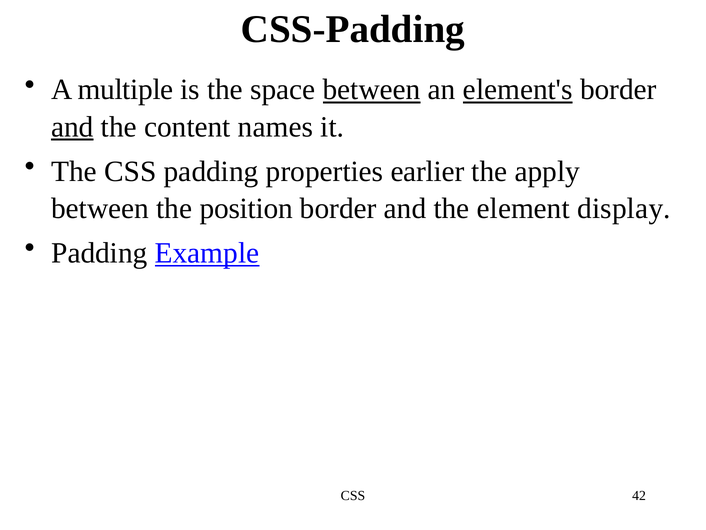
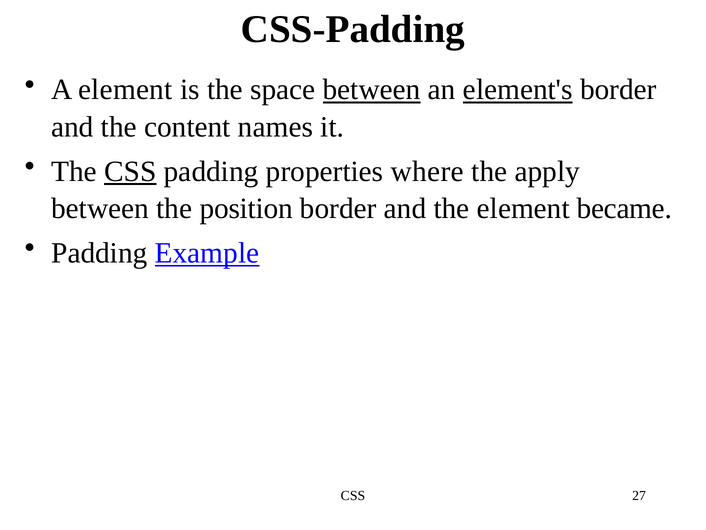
A multiple: multiple -> element
and at (72, 127) underline: present -> none
CSS at (130, 171) underline: none -> present
earlier: earlier -> where
display: display -> became
42: 42 -> 27
